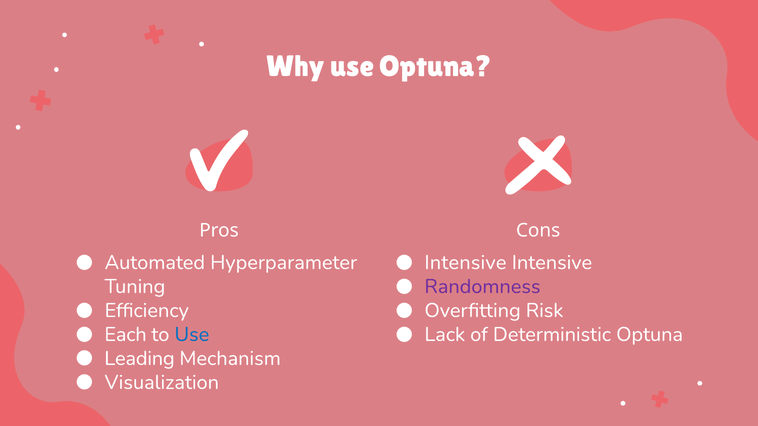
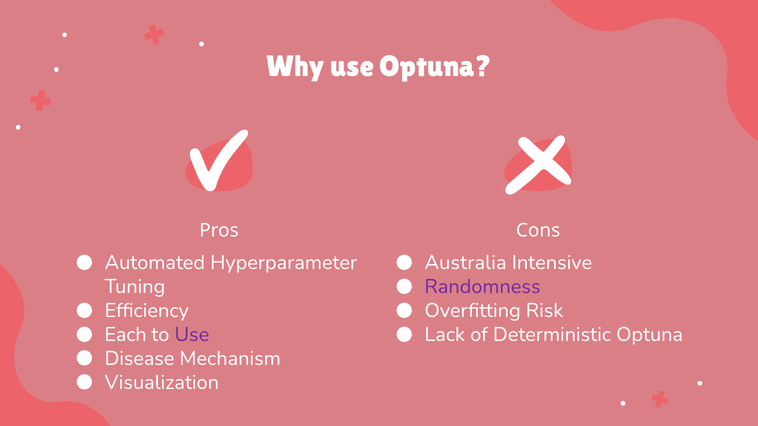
Intensive at (465, 263): Intensive -> Australia
Use at (192, 335) colour: blue -> purple
Leading: Leading -> Disease
